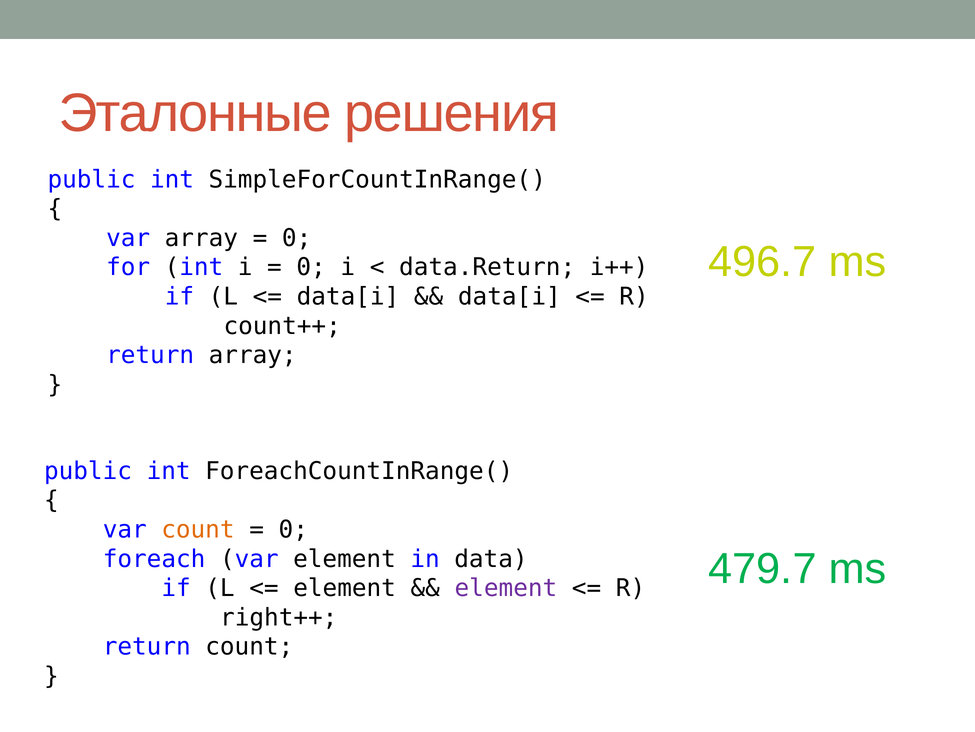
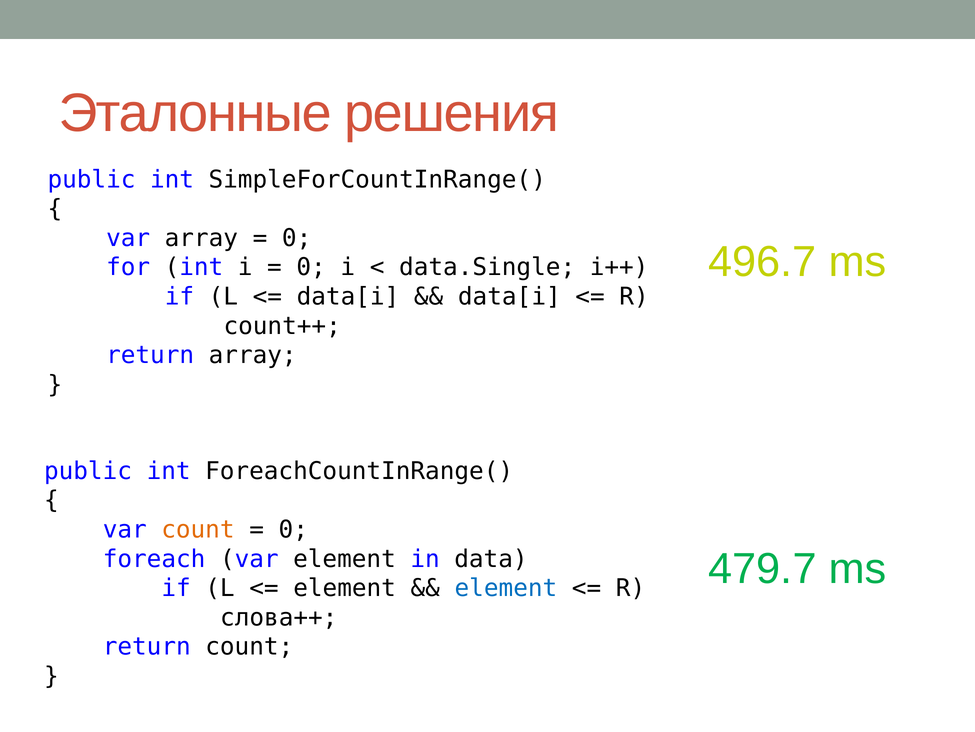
data.Return: data.Return -> data.Single
element at (506, 588) colour: purple -> blue
right++: right++ -> слова++
